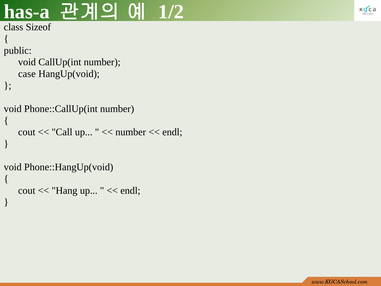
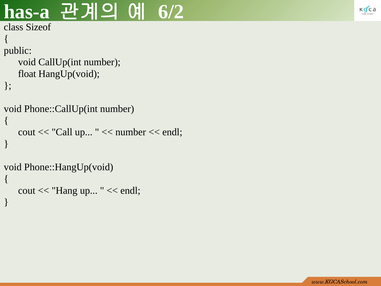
1/2: 1/2 -> 6/2
case: case -> float
